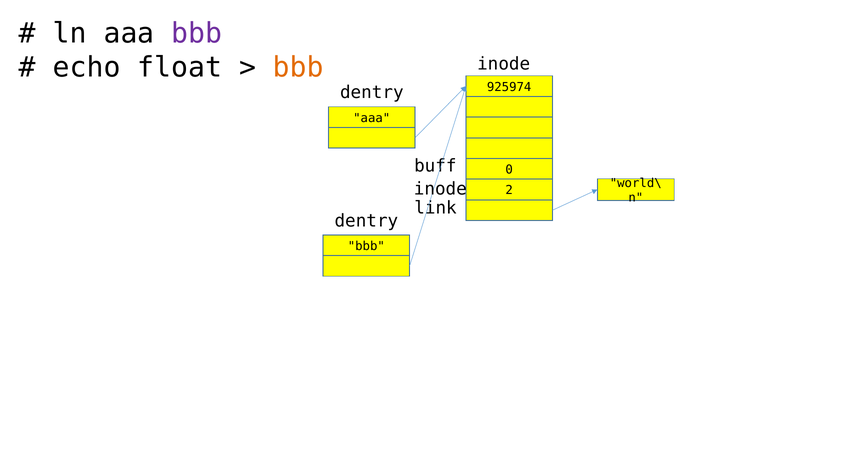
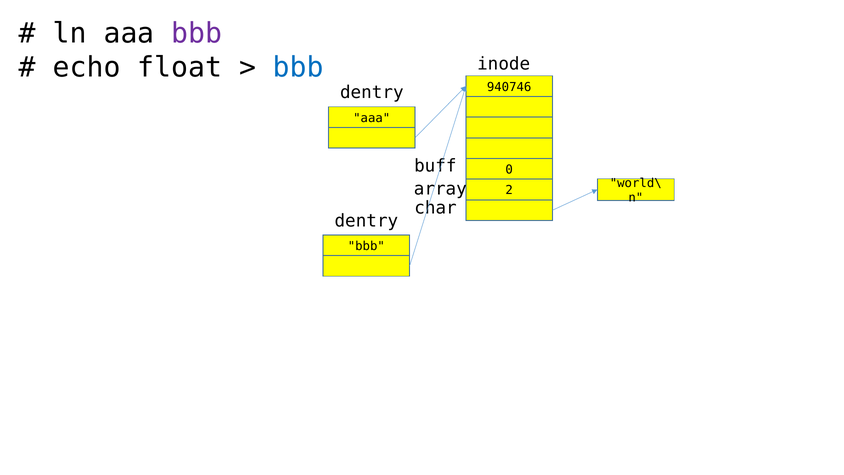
bbb at (298, 67) colour: orange -> blue
925974: 925974 -> 940746
inode at (440, 189): inode -> array
link: link -> char
